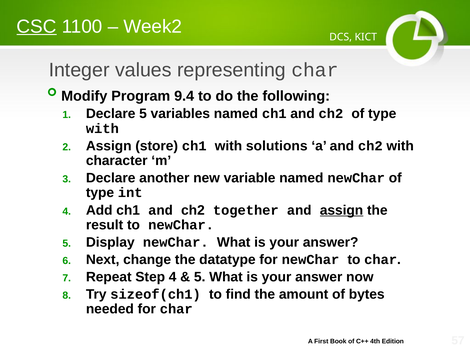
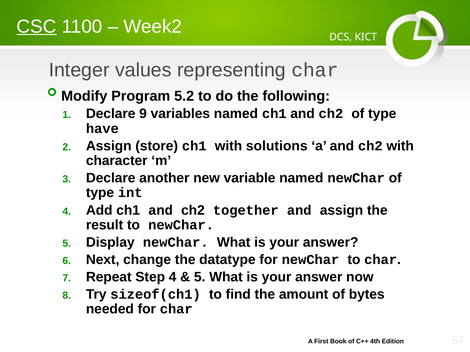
9.4: 9.4 -> 5.2
Declare 5: 5 -> 9
with at (102, 129): with -> have
assign at (342, 210) underline: present -> none
